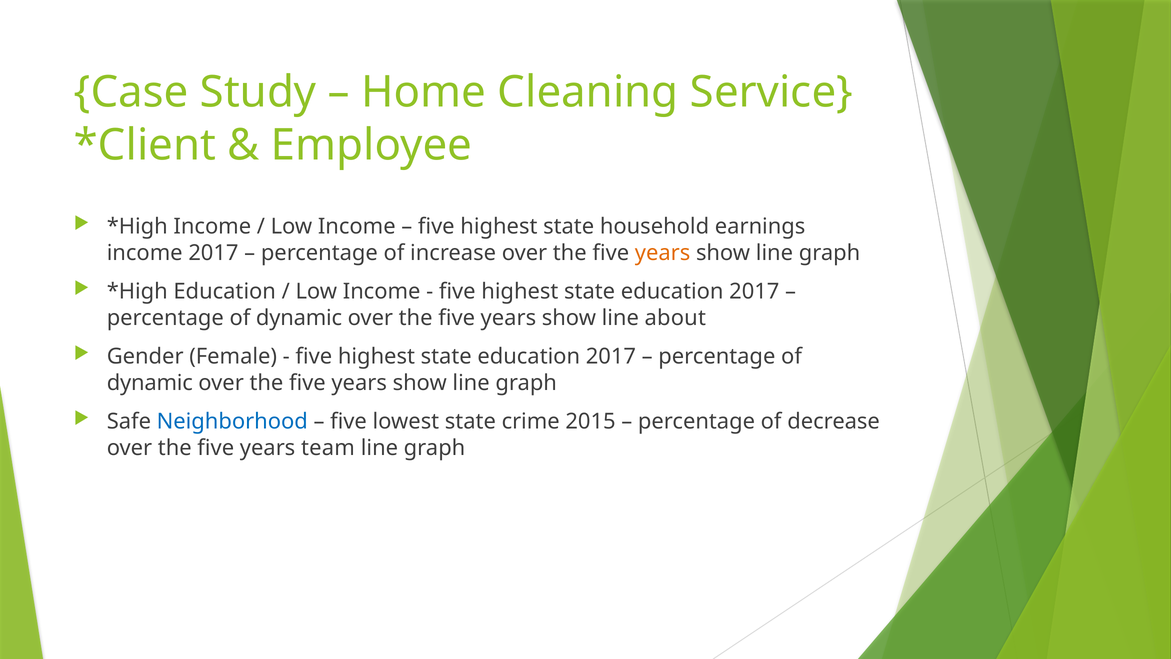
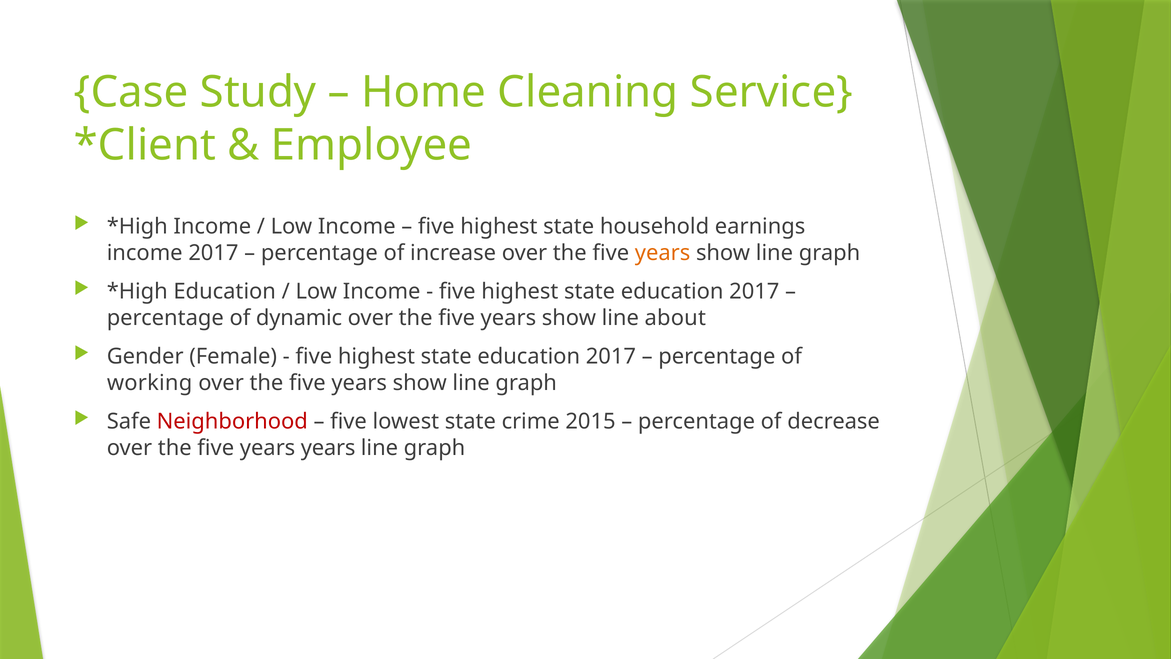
dynamic at (150, 383): dynamic -> working
Neighborhood colour: blue -> red
years team: team -> years
